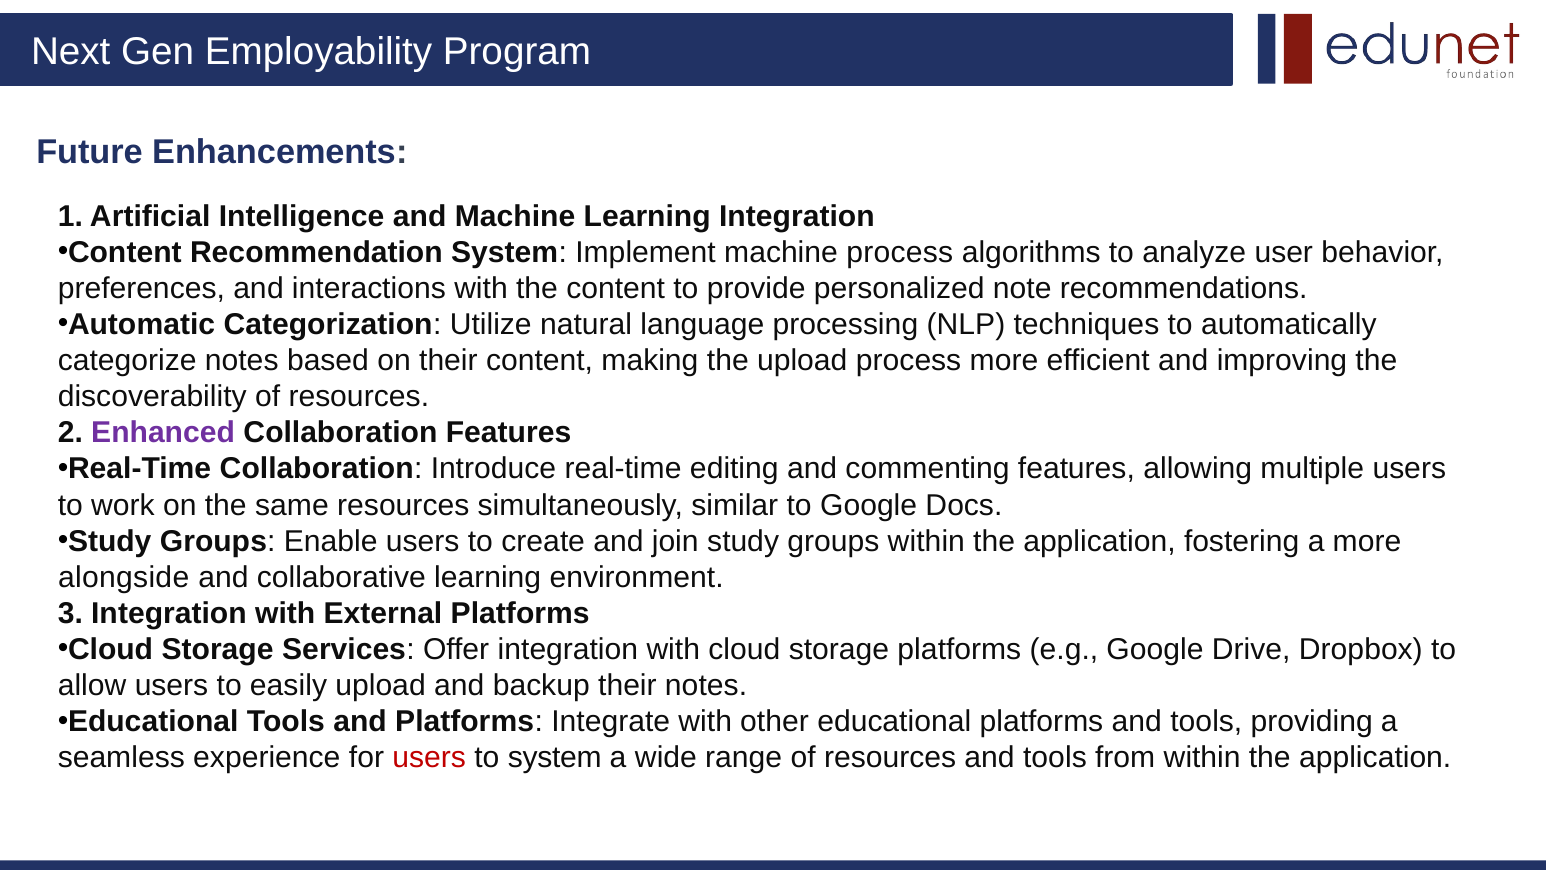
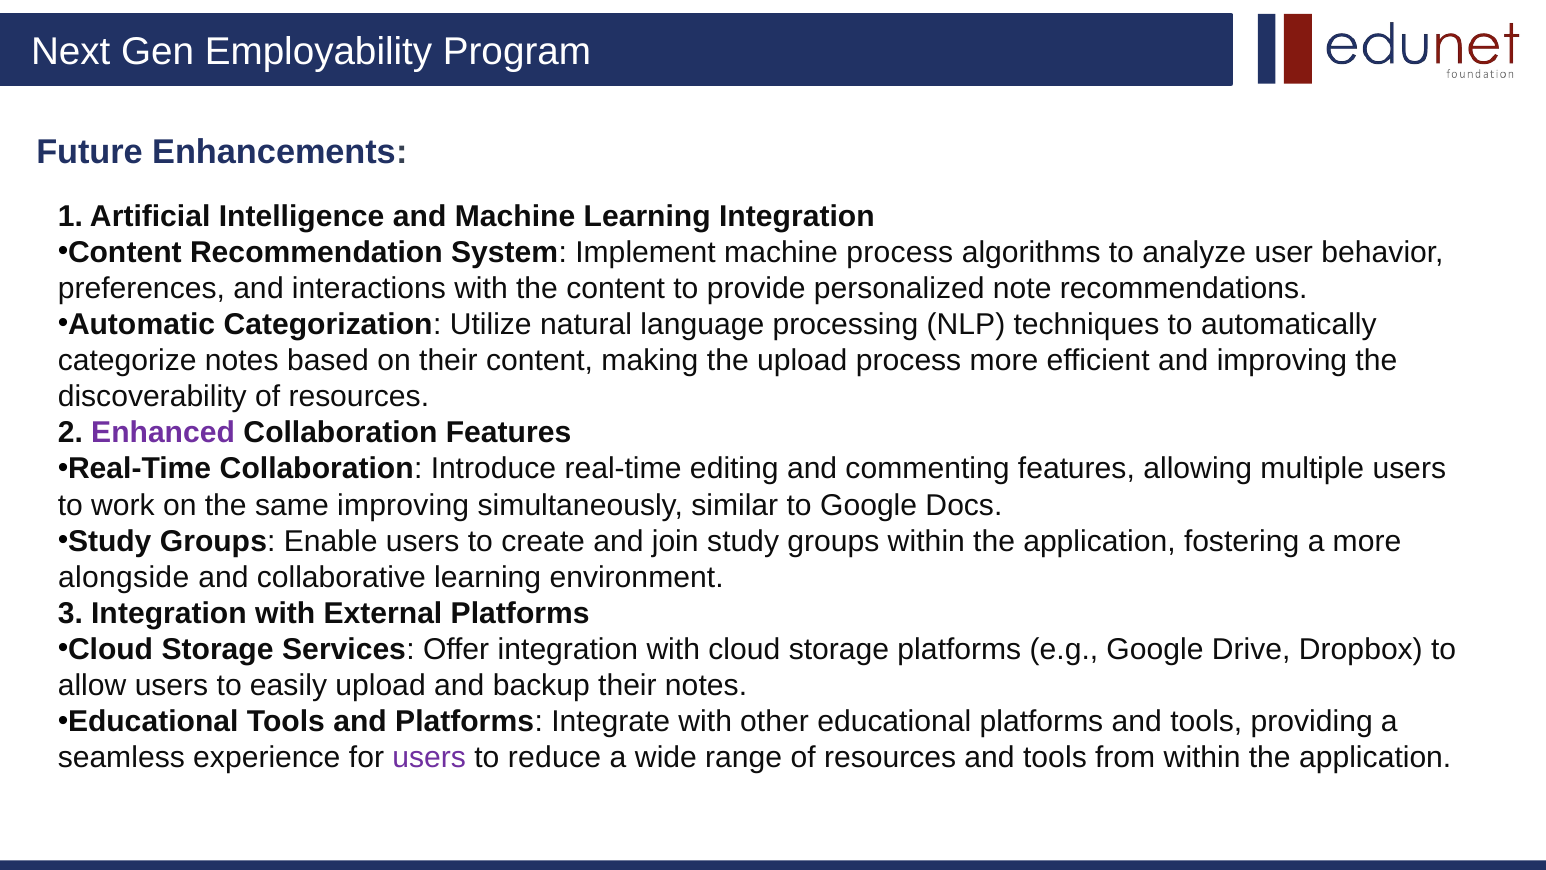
same resources: resources -> improving
users at (429, 758) colour: red -> purple
to system: system -> reduce
